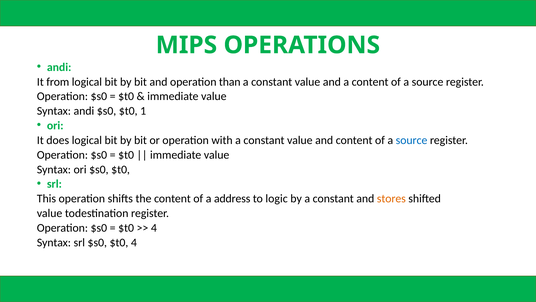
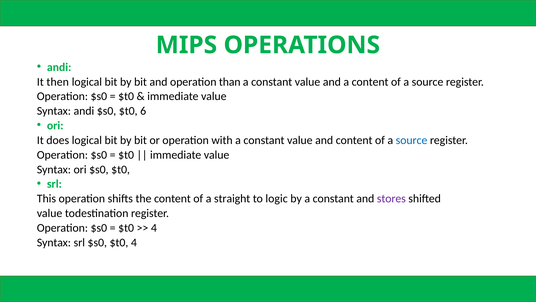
from: from -> then
1: 1 -> 6
address: address -> straight
stores colour: orange -> purple
